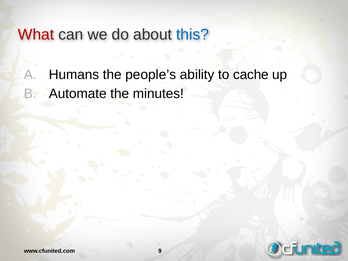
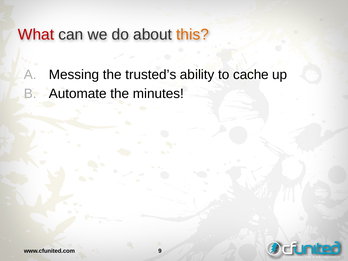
this colour: blue -> orange
Humans: Humans -> Messing
people’s: people’s -> trusted’s
